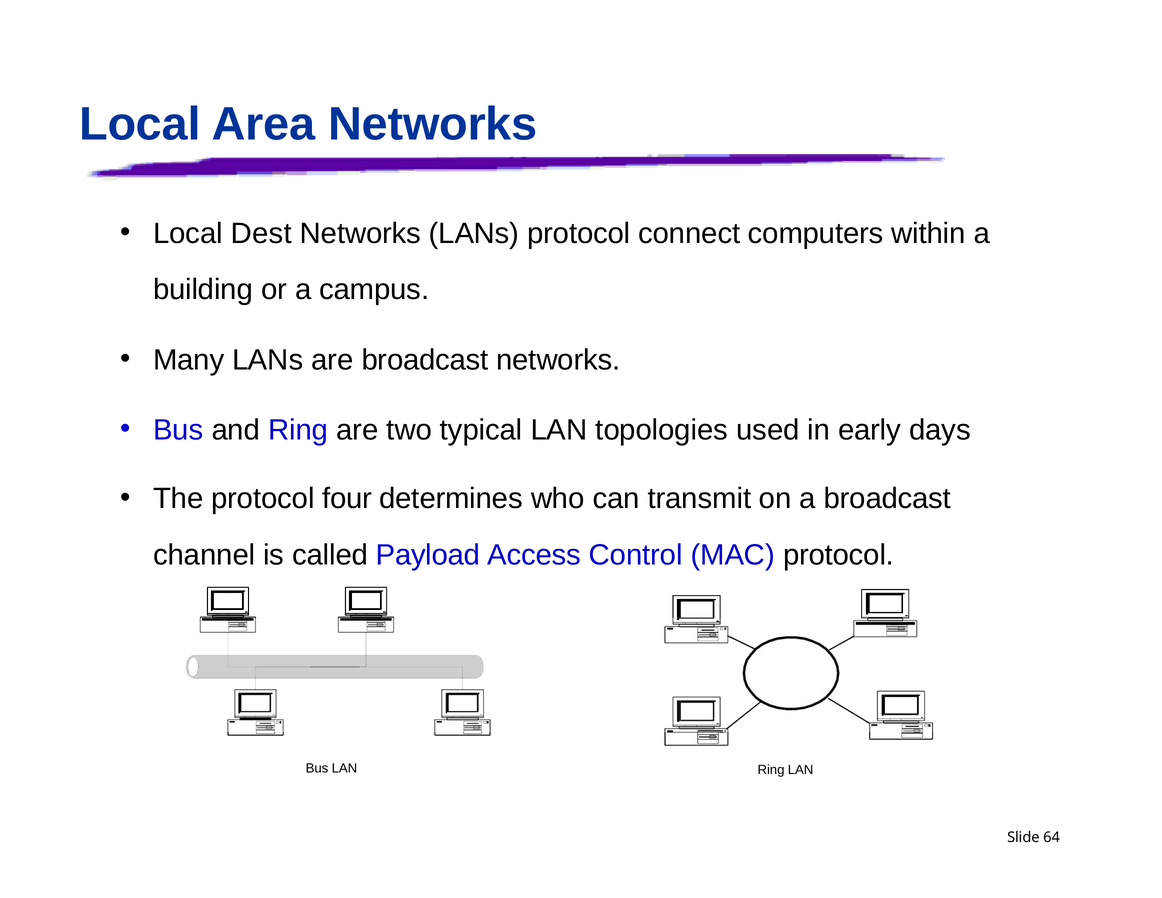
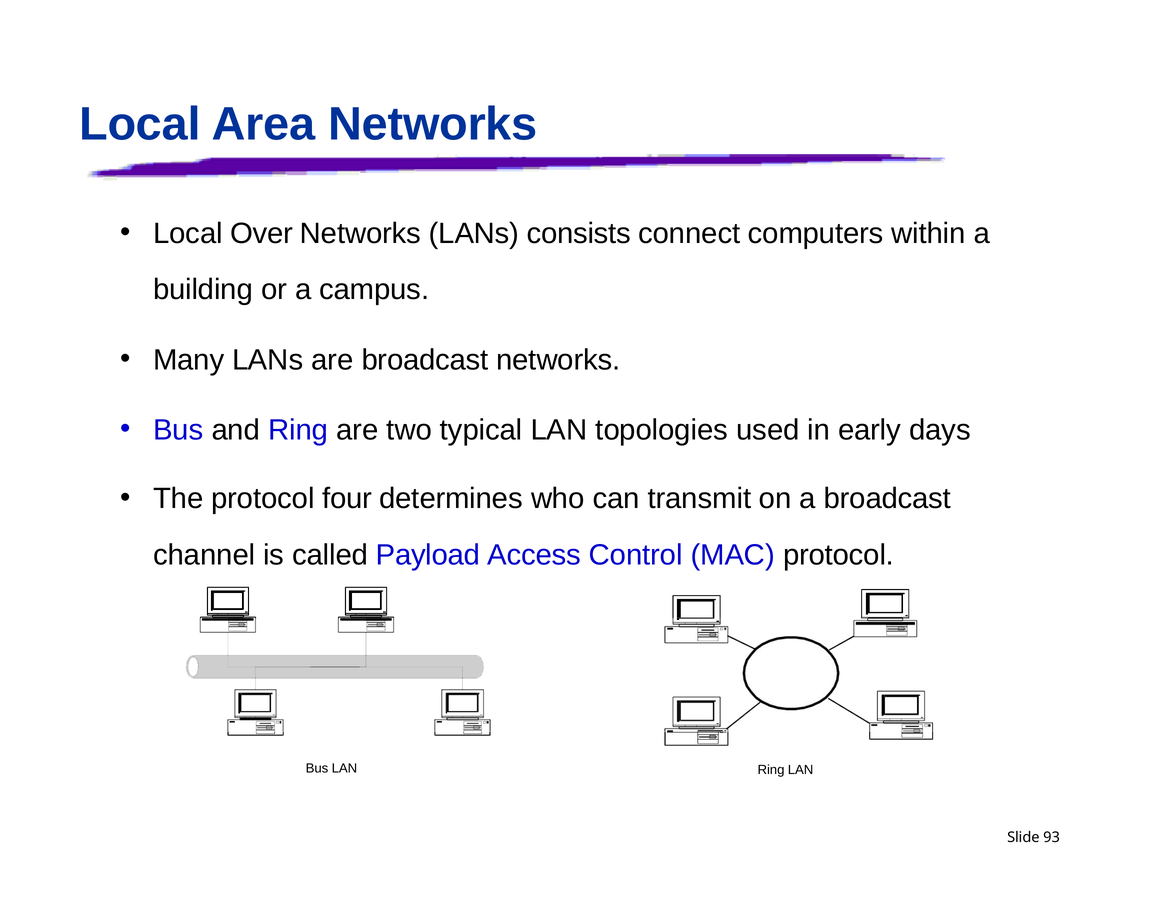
Dest: Dest -> Over
LANs protocol: protocol -> consists
64: 64 -> 93
